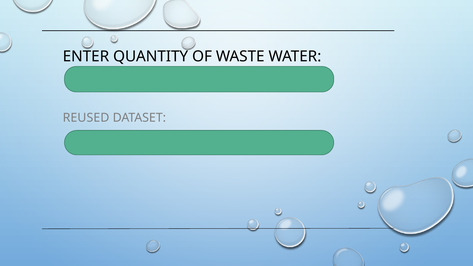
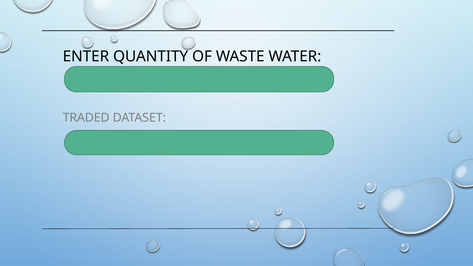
REUSED: REUSED -> TRADED
